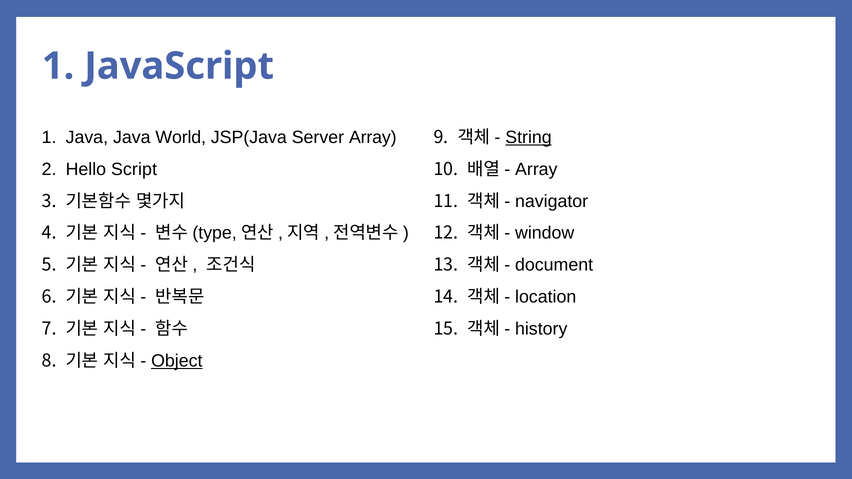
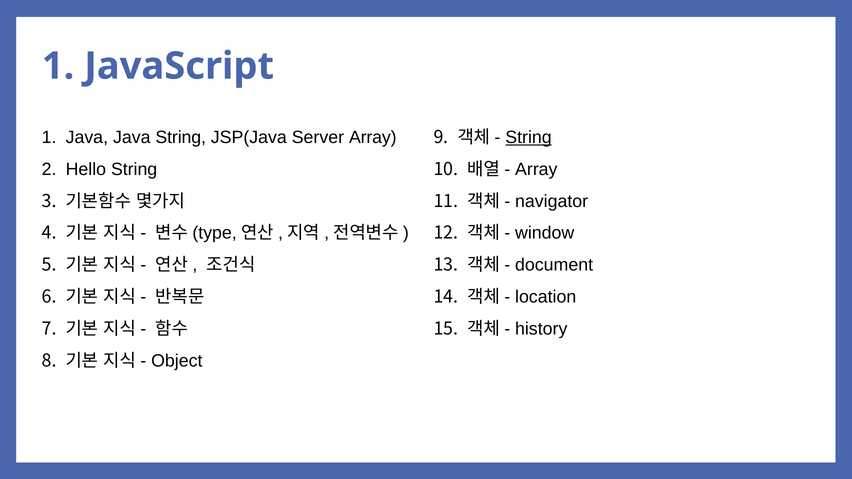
Java World: World -> String
Hello Script: Script -> String
Object underline: present -> none
